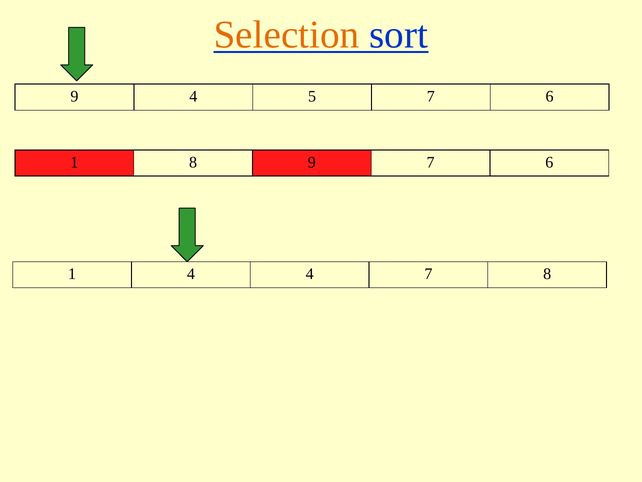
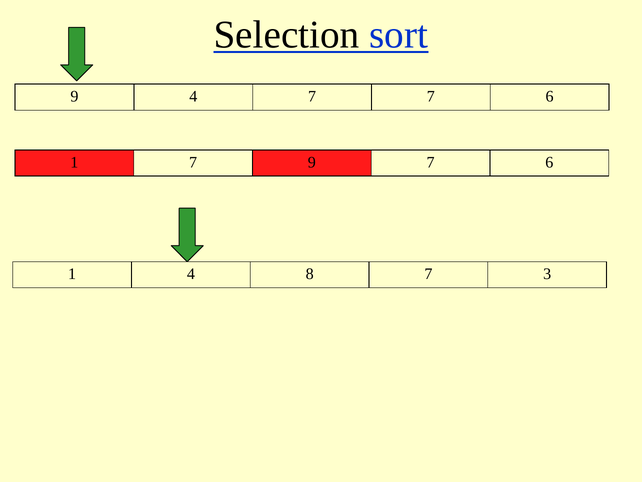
Selection colour: orange -> black
4 5: 5 -> 7
1 8: 8 -> 7
4 4: 4 -> 8
7 8: 8 -> 3
